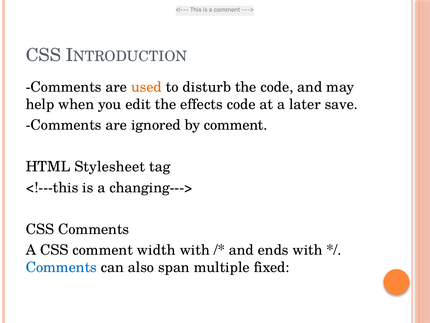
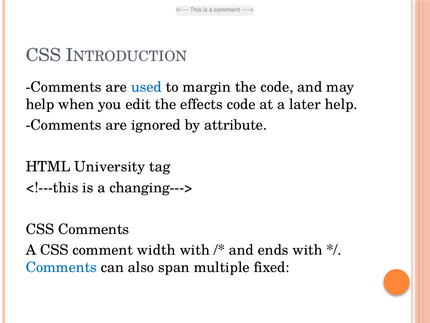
used colour: orange -> blue
disturb: disturb -> margin
later save: save -> help
by comment: comment -> attribute
Stylesheet: Stylesheet -> University
